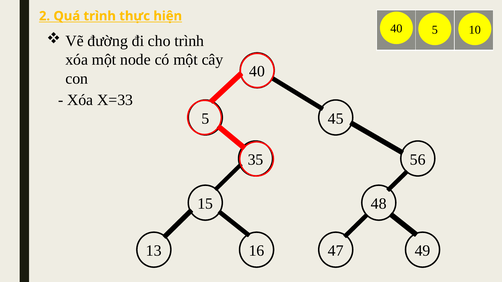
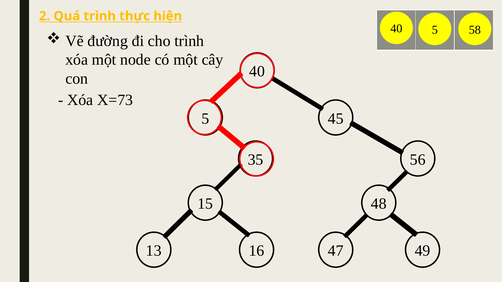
10: 10 -> 58
X=33: X=33 -> X=73
